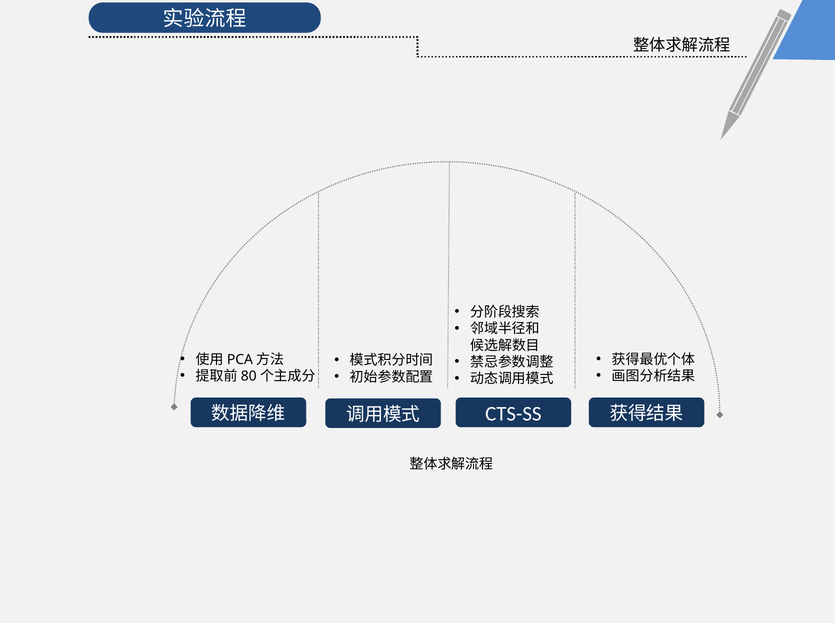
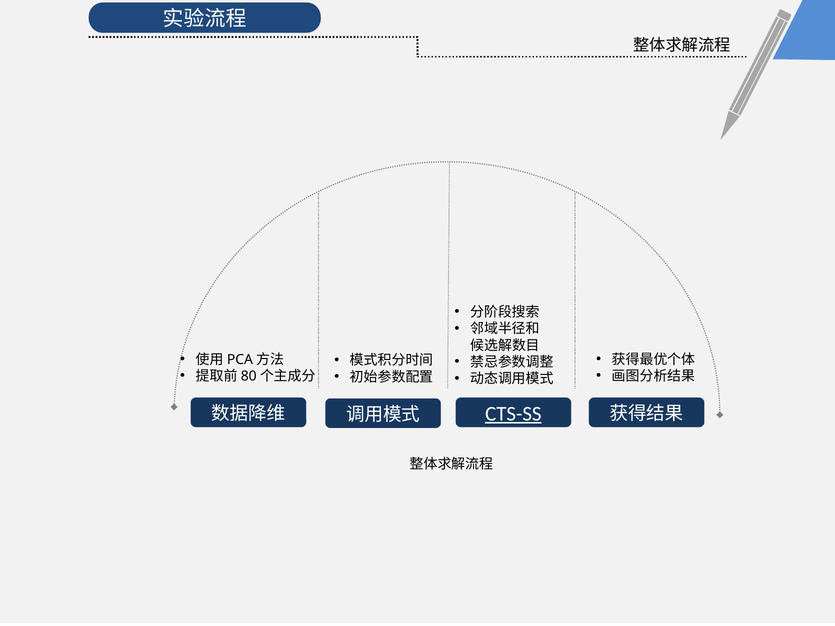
CTS-SS underline: none -> present
